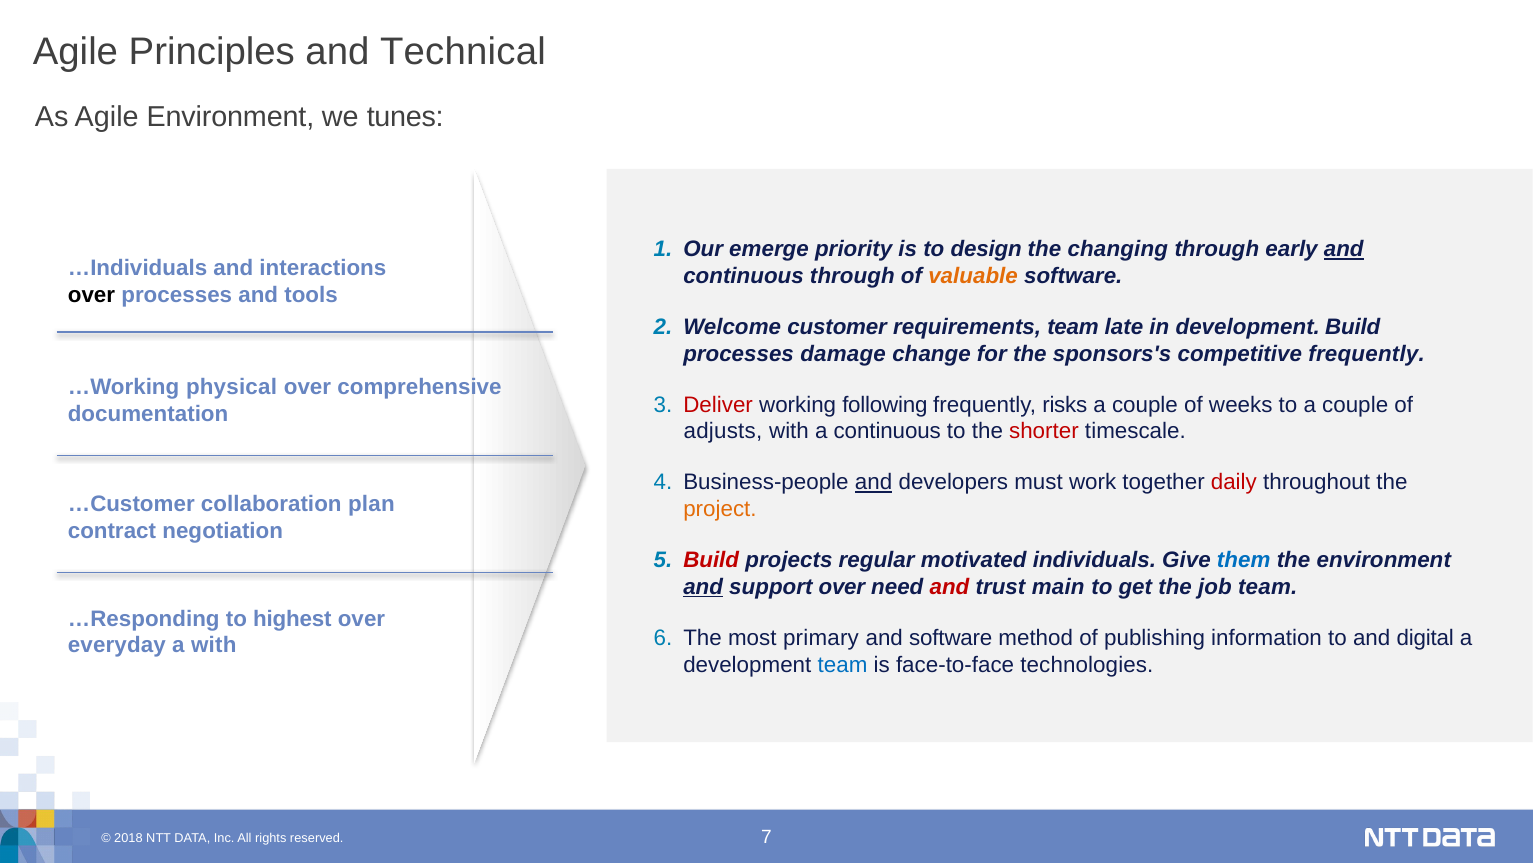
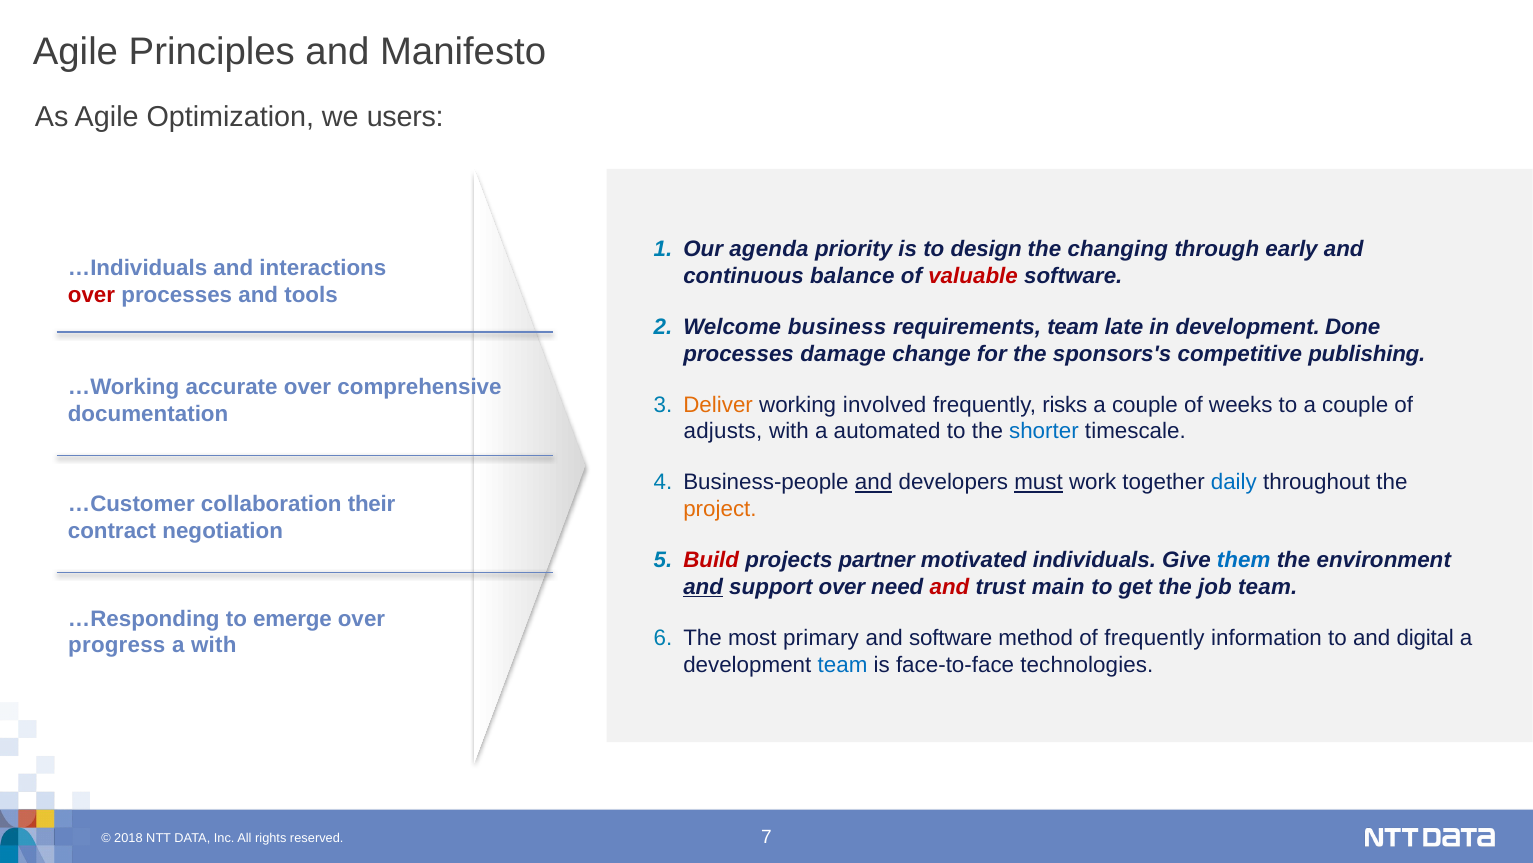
Technical: Technical -> Manifesto
Agile Environment: Environment -> Optimization
tunes: tunes -> users
emerge: emerge -> agenda
and at (1344, 249) underline: present -> none
continuous through: through -> balance
valuable colour: orange -> red
over at (91, 295) colour: black -> red
customer: customer -> business
development Build: Build -> Done
competitive frequently: frequently -> publishing
physical: physical -> accurate
Deliver colour: red -> orange
following: following -> involved
a continuous: continuous -> automated
shorter colour: red -> blue
must underline: none -> present
daily colour: red -> blue
plan: plan -> their
regular: regular -> partner
highest: highest -> emerge
of publishing: publishing -> frequently
everyday: everyday -> progress
